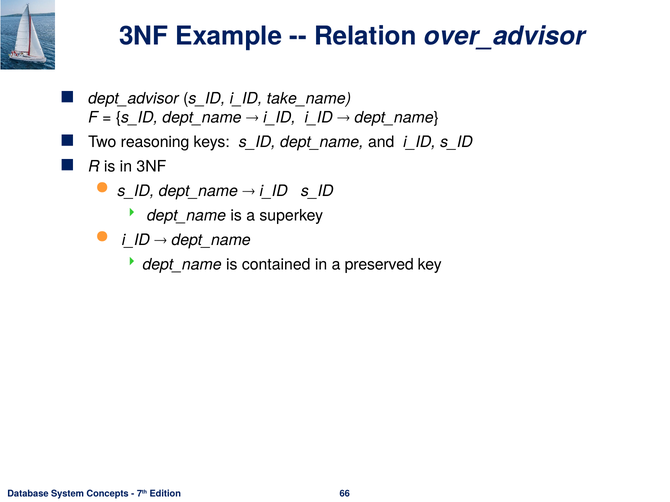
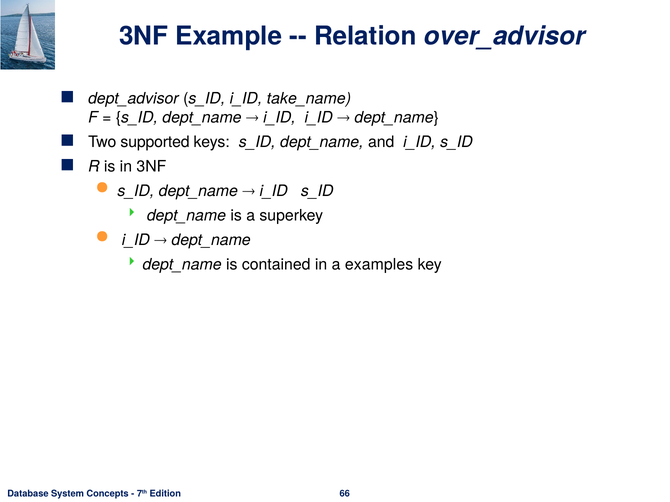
reasoning: reasoning -> supported
preserved: preserved -> examples
